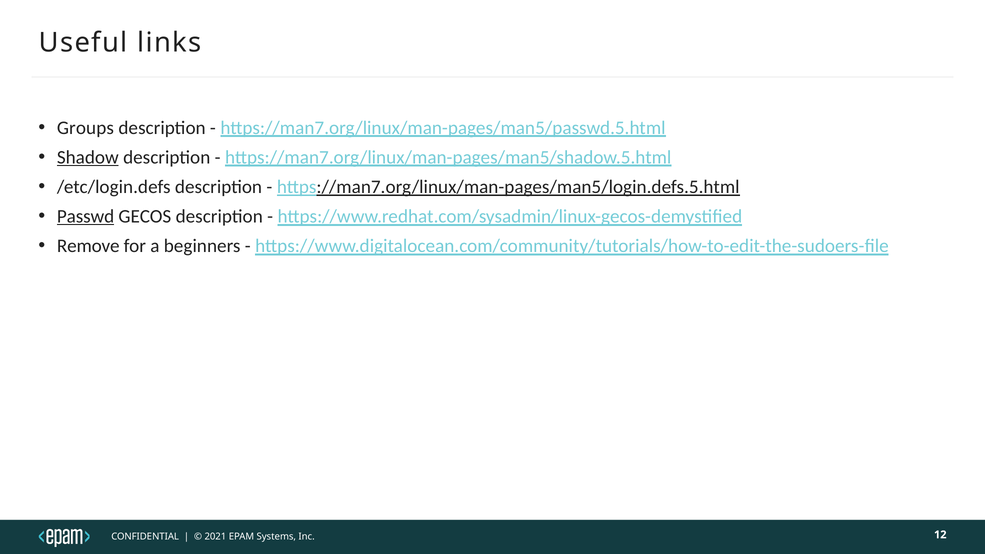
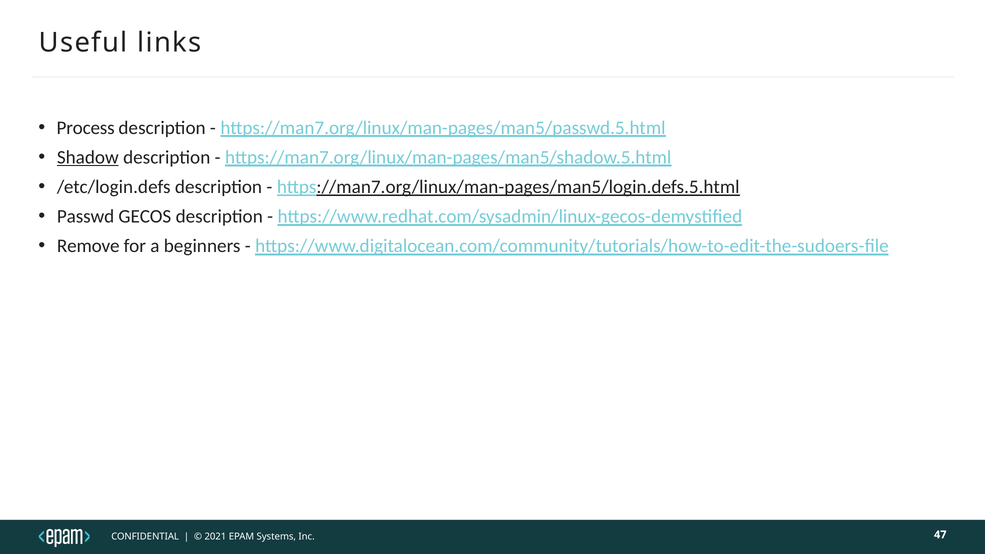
Groups: Groups -> Process
Passwd underline: present -> none
12: 12 -> 47
